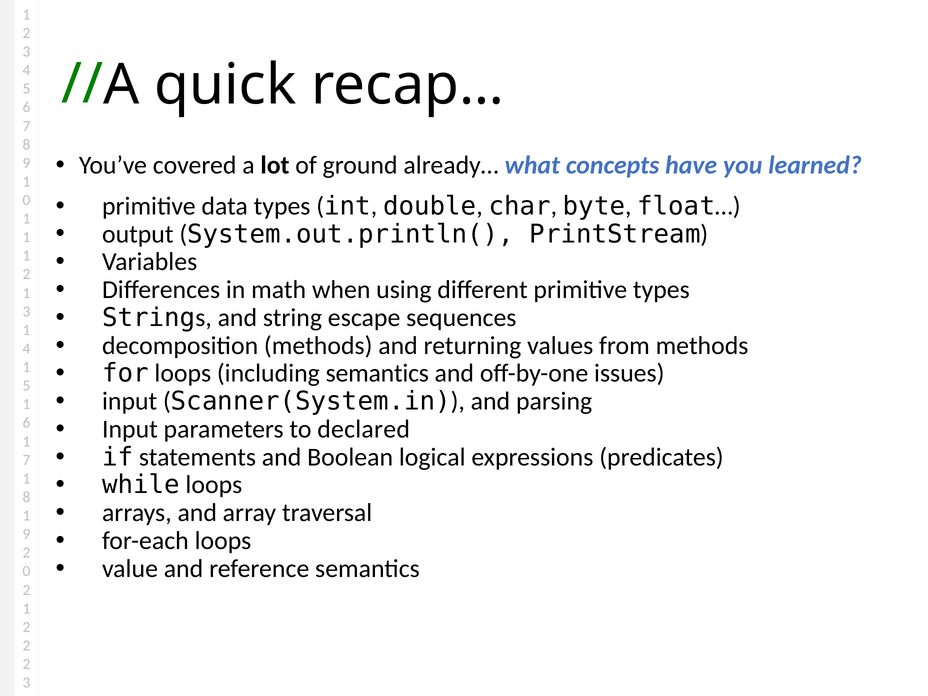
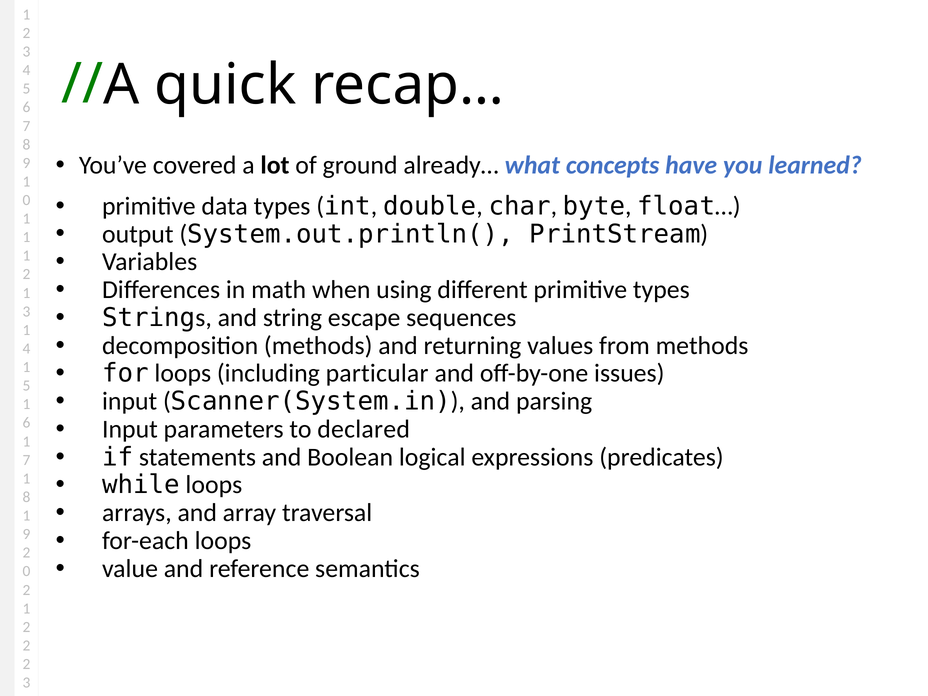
including semantics: semantics -> particular
